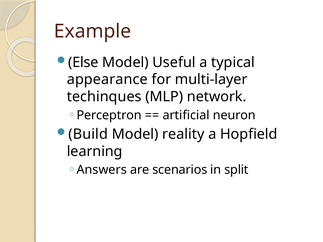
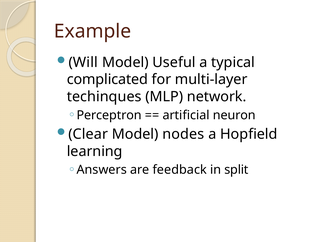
Else: Else -> Will
appearance: appearance -> complicated
Build: Build -> Clear
reality: reality -> nodes
scenarios: scenarios -> feedback
